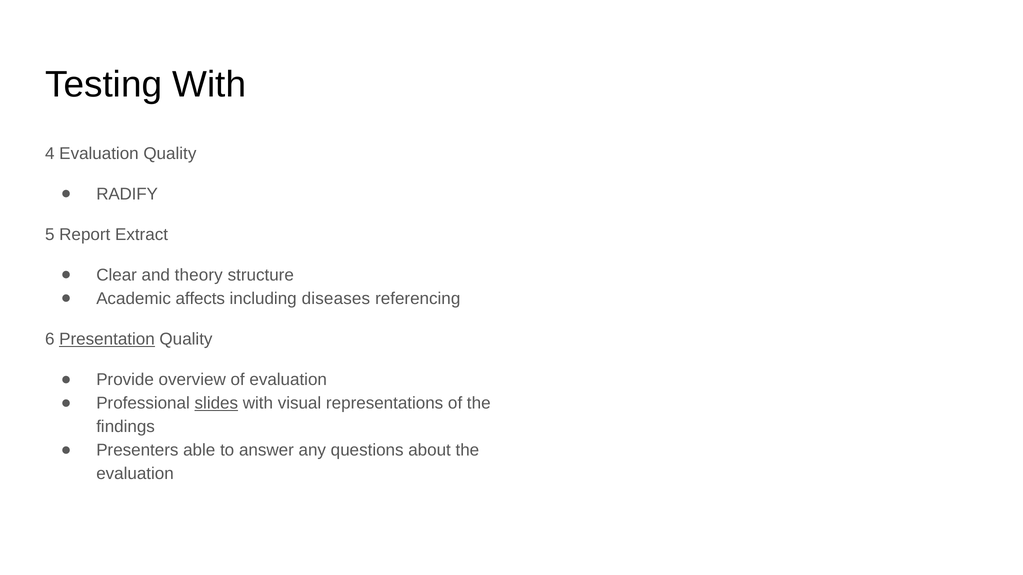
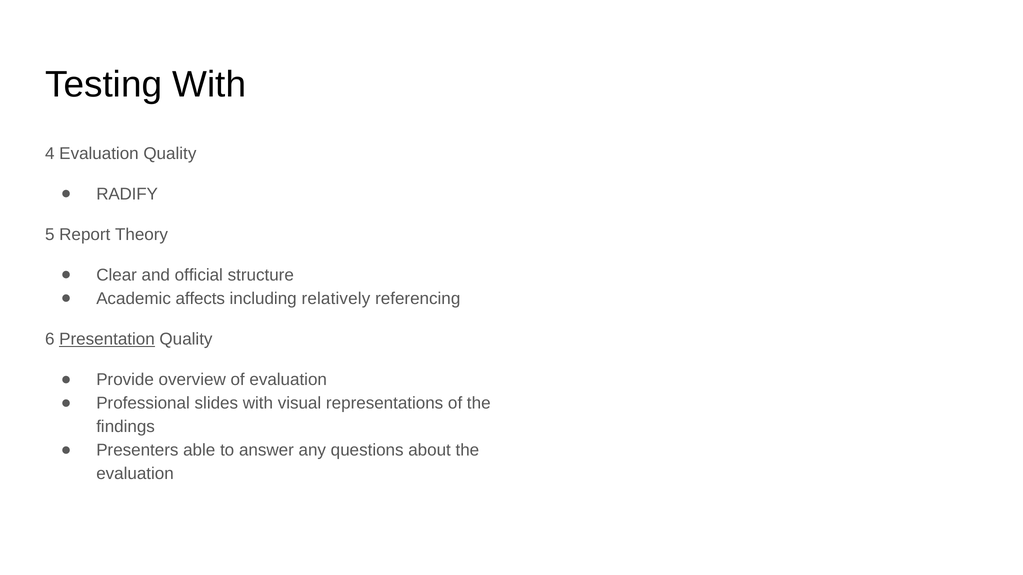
Extract: Extract -> Theory
theory: theory -> official
diseases: diseases -> relatively
slides underline: present -> none
